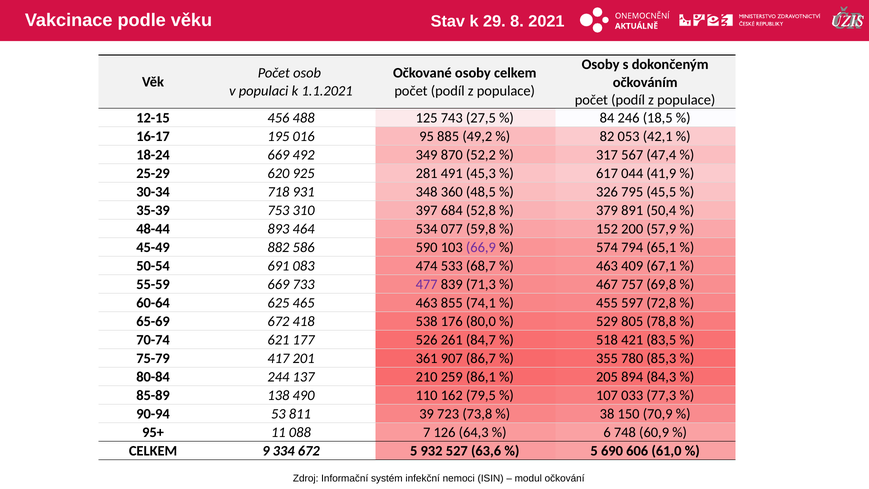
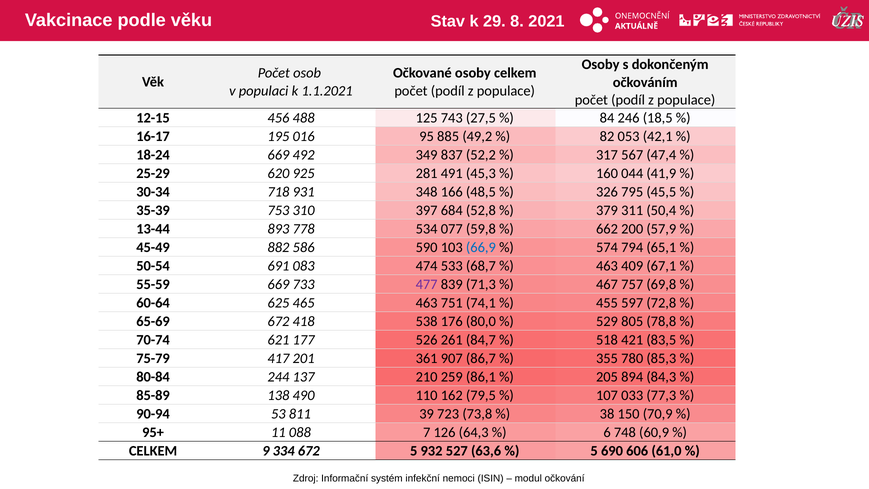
870: 870 -> 837
617: 617 -> 160
360: 360 -> 166
891: 891 -> 311
48-44: 48-44 -> 13-44
464: 464 -> 778
152: 152 -> 662
66,9 colour: purple -> blue
855: 855 -> 751
